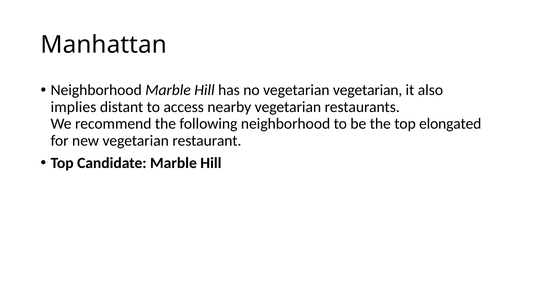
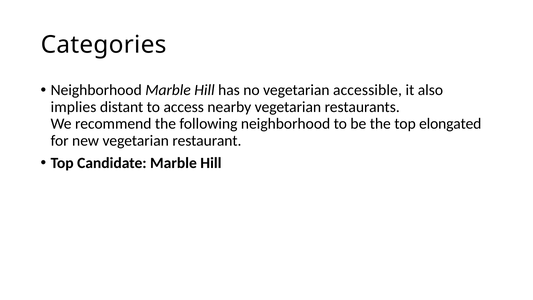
Manhattan: Manhattan -> Categories
vegetarian vegetarian: vegetarian -> accessible
